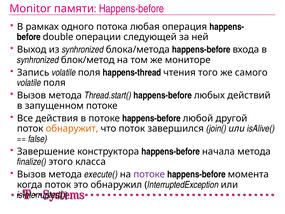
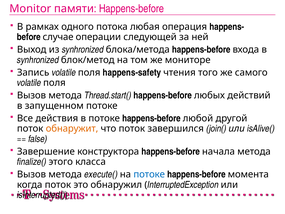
double: double -> случае
happens-thread: happens-thread -> happens-safety
потоке at (149, 174) colour: purple -> blue
